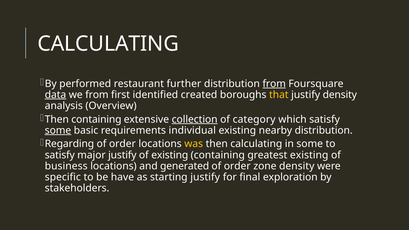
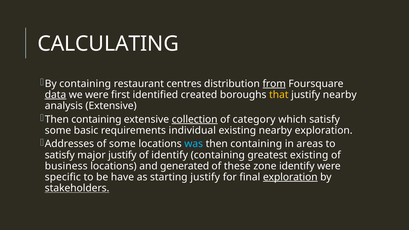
By performed: performed -> containing
further: further -> centres
we from: from -> were
justify density: density -> nearby
analysis Overview: Overview -> Extensive
some at (58, 130) underline: present -> none
nearby distribution: distribution -> exploration
Regarding: Regarding -> Addresses
order at (122, 144): order -> some
was colour: yellow -> light blue
calculating at (256, 144): calculating -> containing
in some: some -> areas
of existing: existing -> identify
order at (237, 166): order -> these
zone density: density -> identify
exploration at (290, 177) underline: none -> present
stakeholders underline: none -> present
